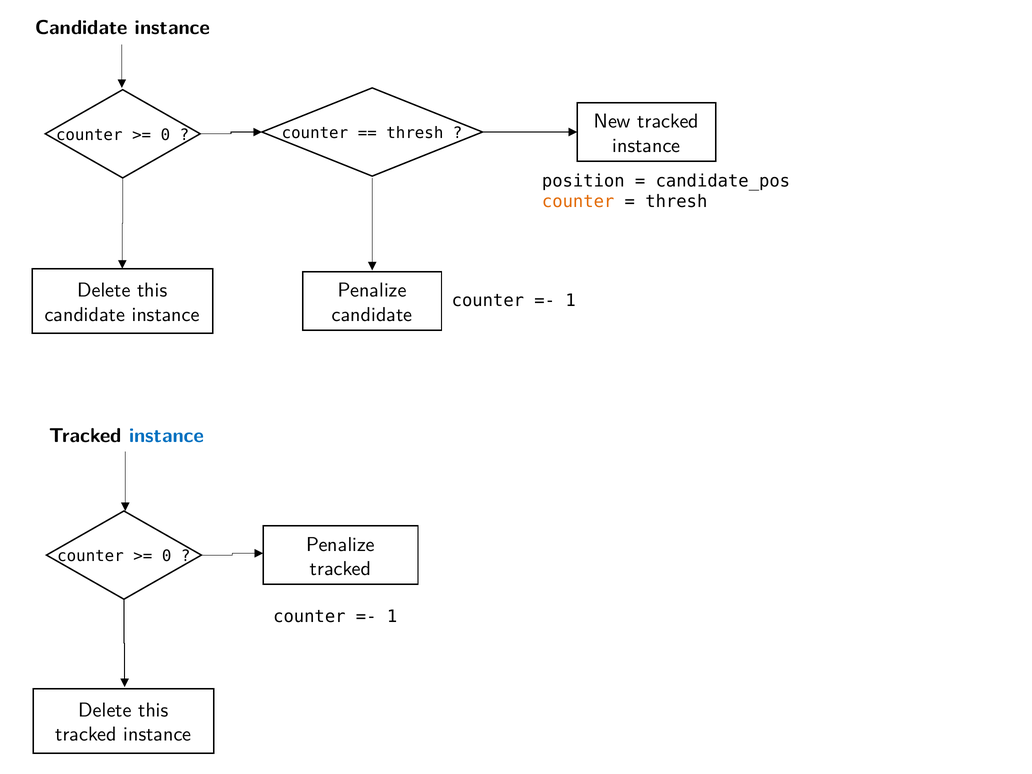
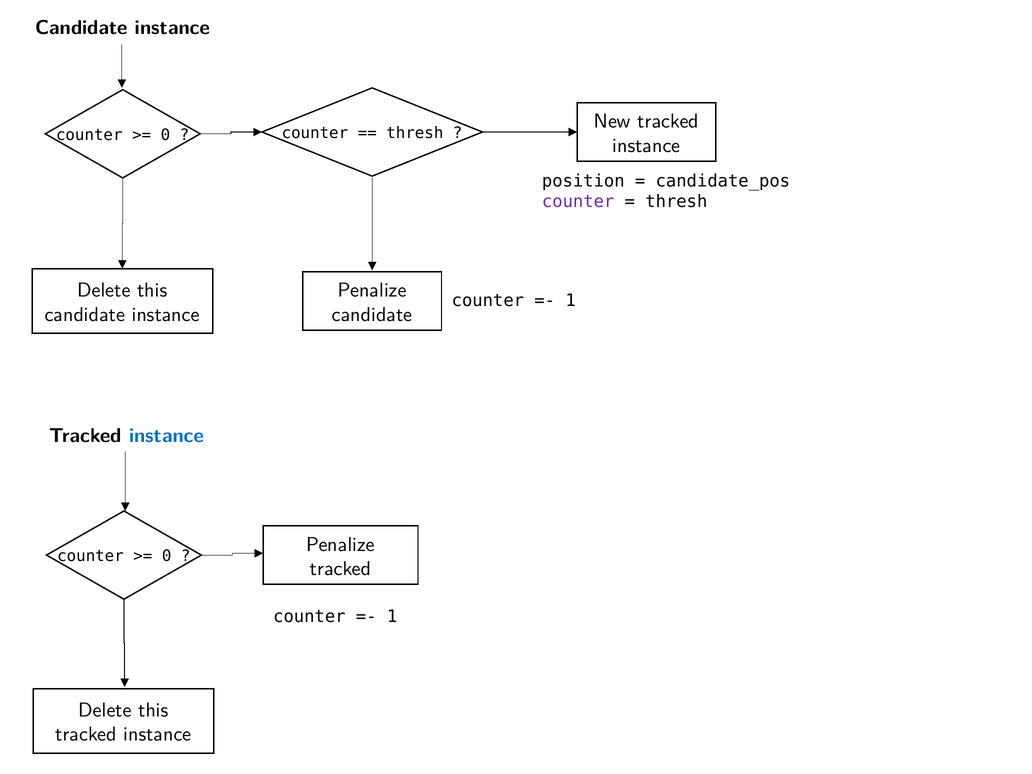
counter at (578, 202) colour: orange -> purple
